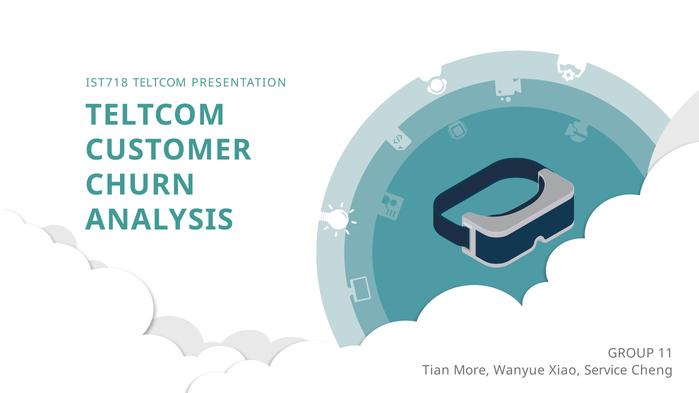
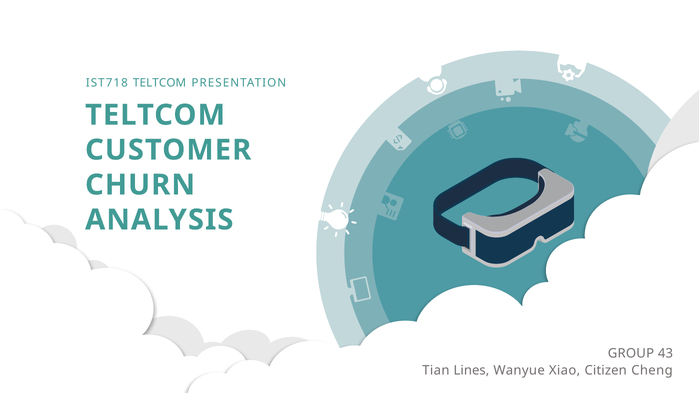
11: 11 -> 43
More: More -> Lines
Service: Service -> Citizen
